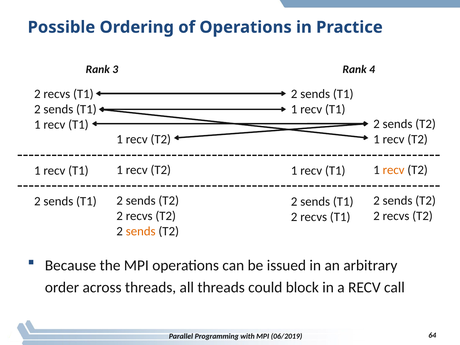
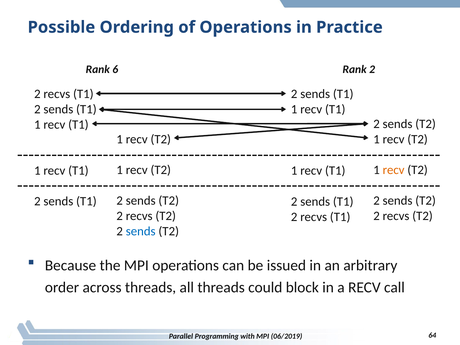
3: 3 -> 6
Rank 4: 4 -> 2
sends at (141, 231) colour: orange -> blue
